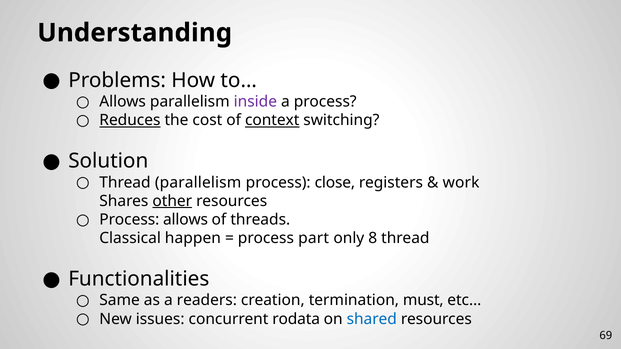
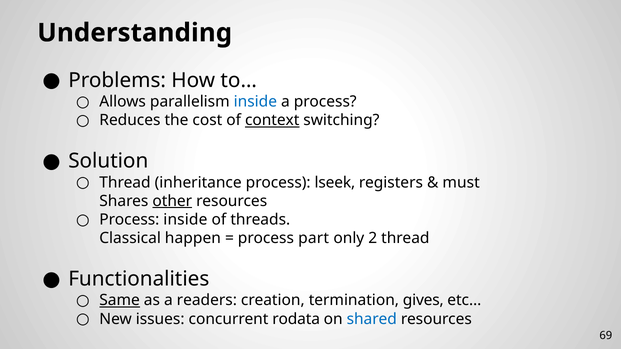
inside at (255, 102) colour: purple -> blue
Reduces underline: present -> none
Thread parallelism: parallelism -> inheritance
close: close -> lseek
work: work -> must
Process allows: allows -> inside
8: 8 -> 2
Same underline: none -> present
must: must -> gives
